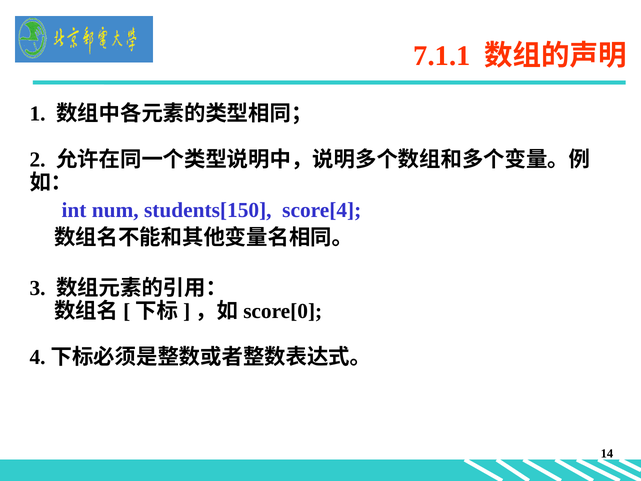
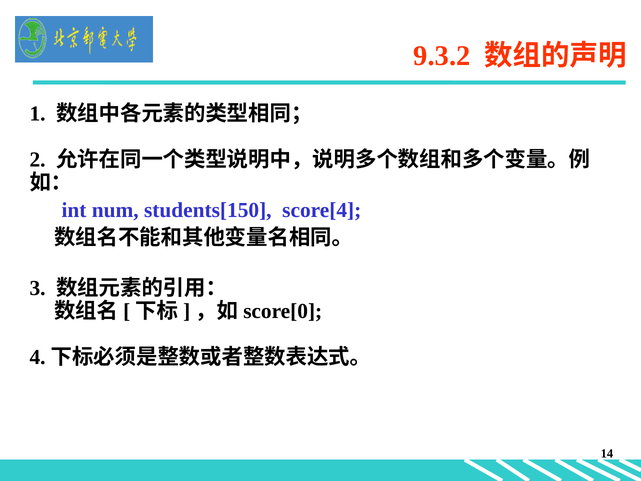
7.1.1: 7.1.1 -> 9.3.2
